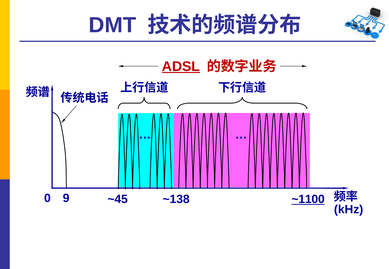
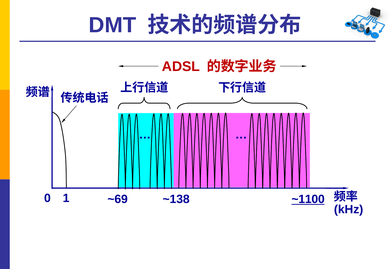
ADSL underline: present -> none
9: 9 -> 1
~45: ~45 -> ~69
